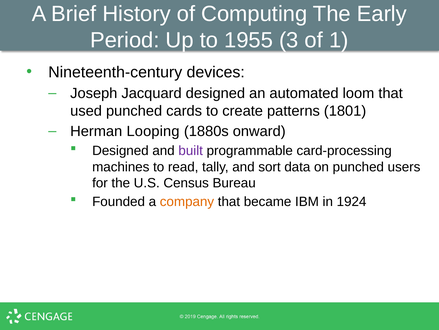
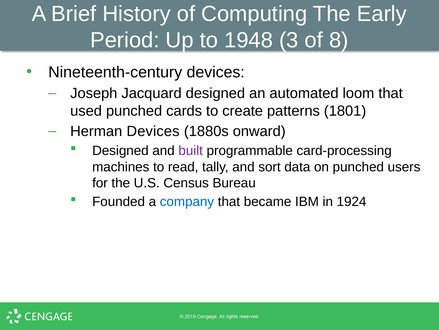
1955: 1955 -> 1948
1: 1 -> 8
Herman Looping: Looping -> Devices
company colour: orange -> blue
